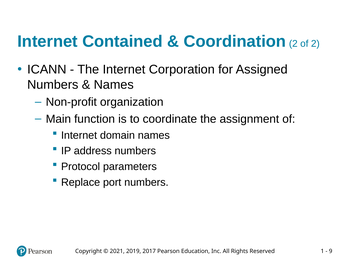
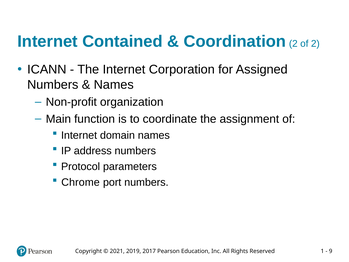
Replace: Replace -> Chrome
